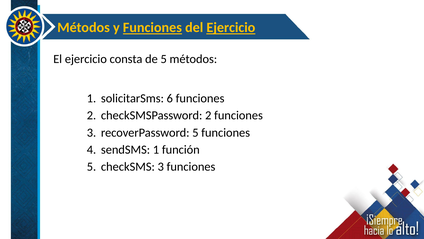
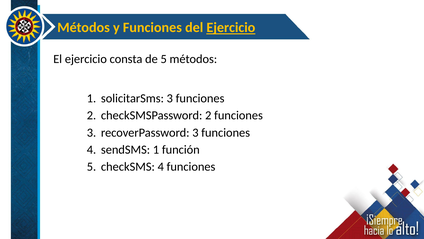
Funciones at (152, 28) underline: present -> none
solicitarSms 6: 6 -> 3
recoverPassword 5: 5 -> 3
checkSMS 3: 3 -> 4
